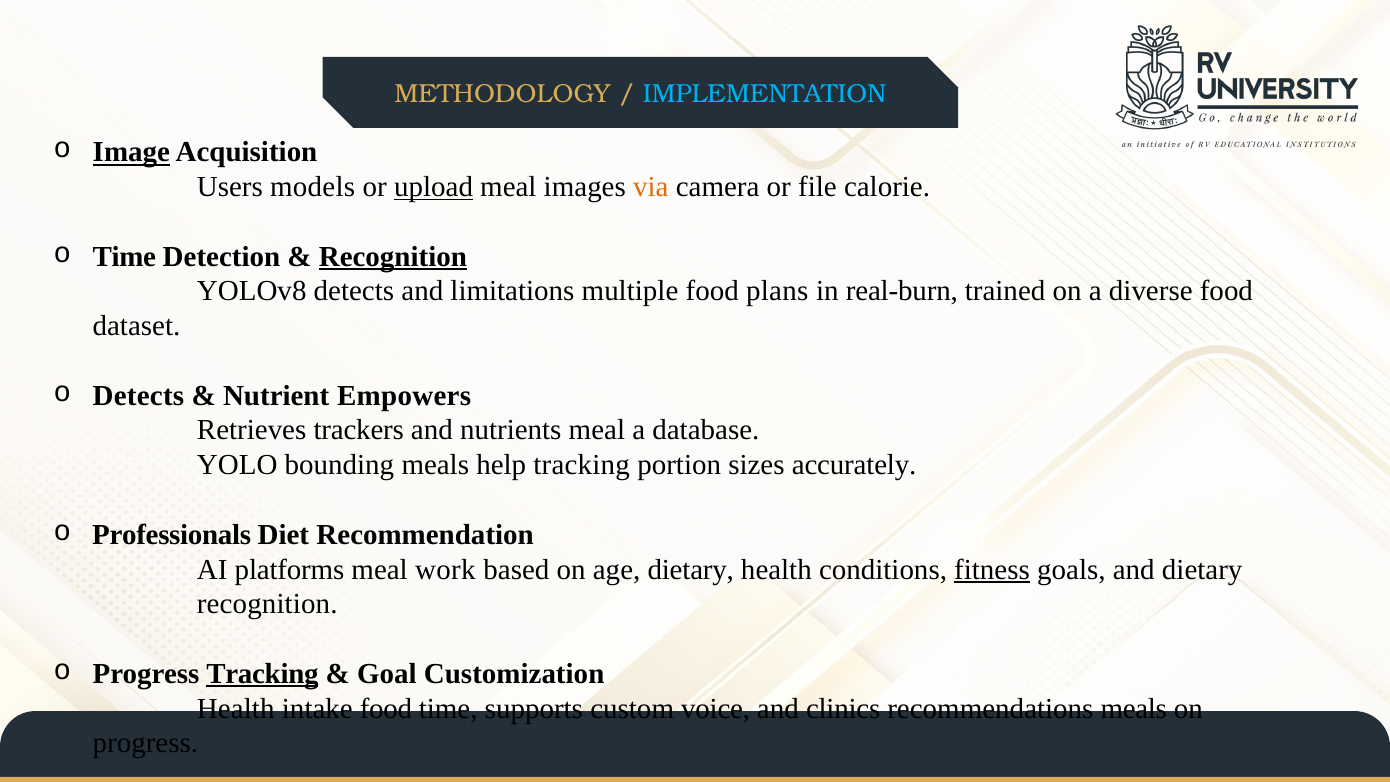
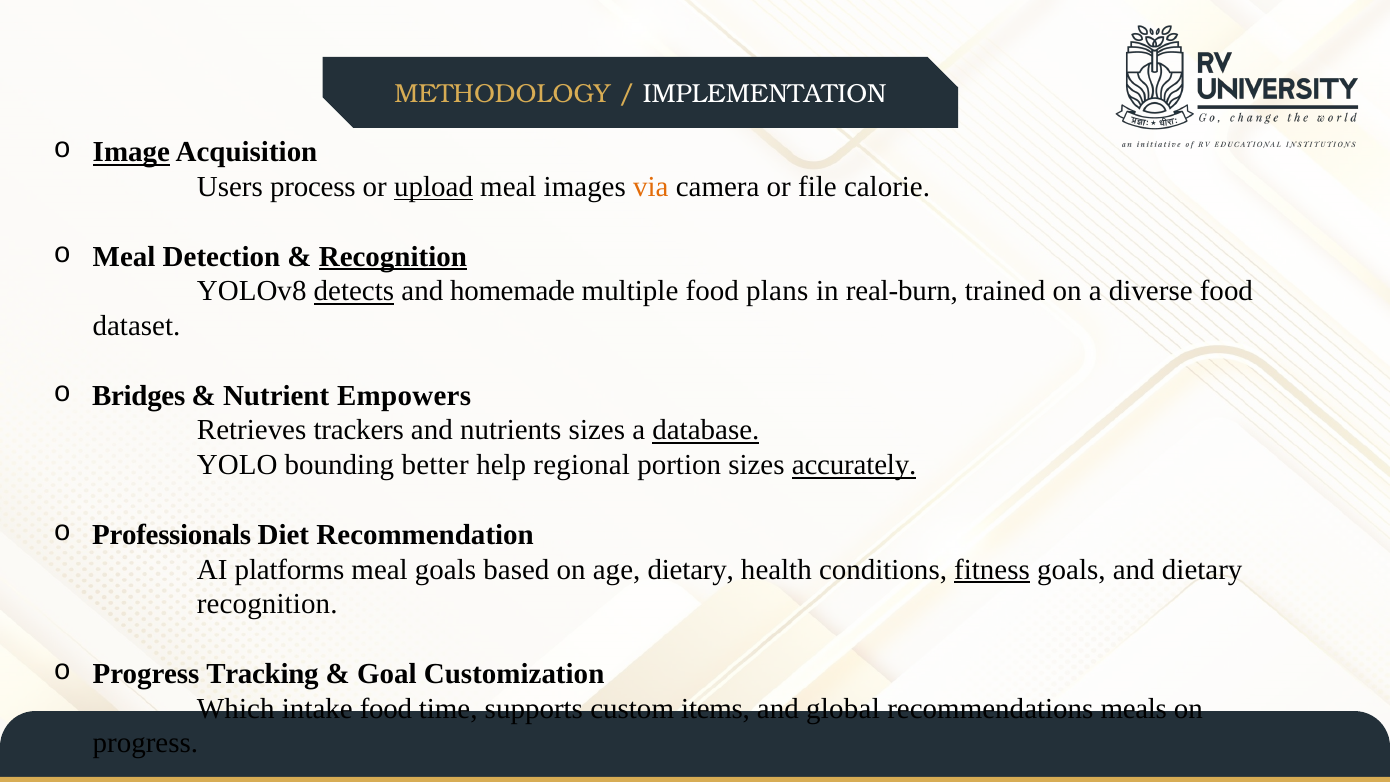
IMPLEMENTATION colour: light blue -> white
models: models -> process
Time at (124, 257): Time -> Meal
detects at (354, 291) underline: none -> present
limitations: limitations -> homemade
Detects at (138, 396): Detects -> Bridges
nutrients meal: meal -> sizes
database underline: none -> present
bounding meals: meals -> better
help tracking: tracking -> regional
accurately underline: none -> present
meal work: work -> goals
Tracking at (262, 674) underline: present -> none
Health at (236, 708): Health -> Which
voice: voice -> items
clinics: clinics -> global
